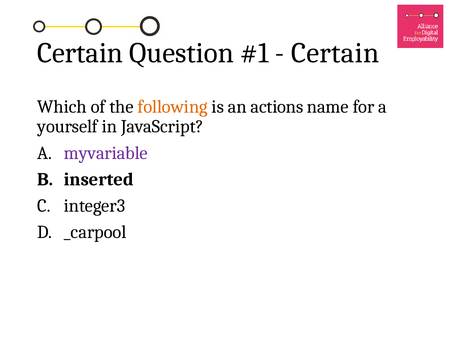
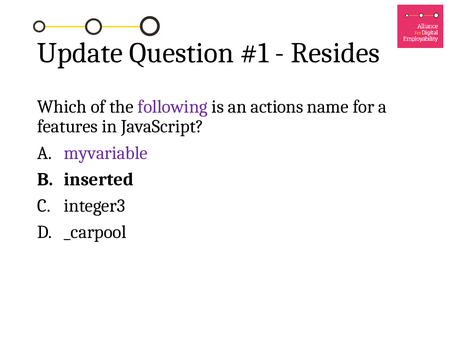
Certain at (80, 53): Certain -> Update
Certain at (335, 53): Certain -> Resides
following colour: orange -> purple
yourself: yourself -> features
